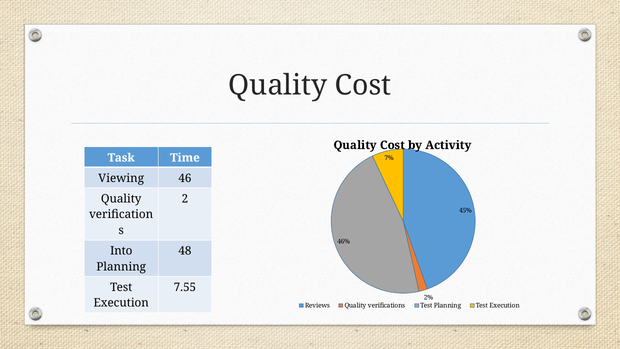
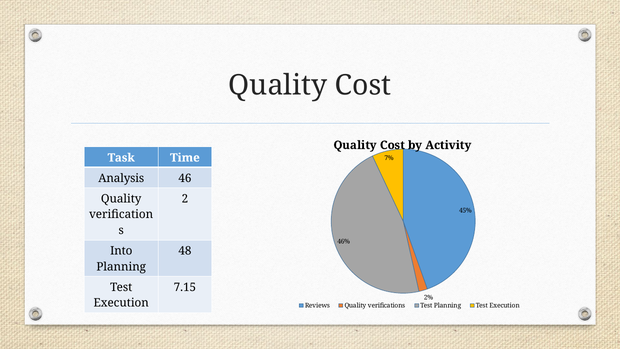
Viewing: Viewing -> Analysis
7.55: 7.55 -> 7.15
